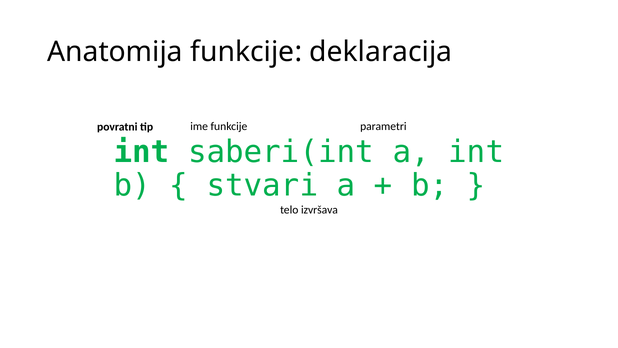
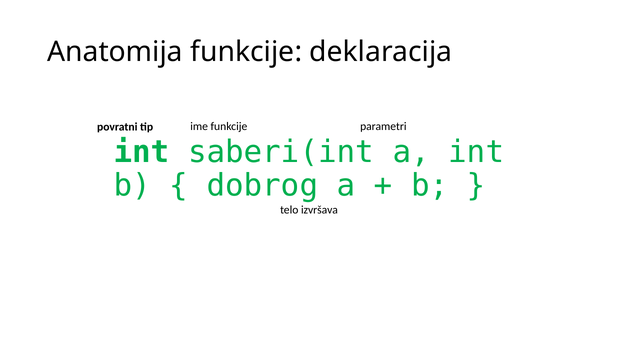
stvari: stvari -> dobrog
